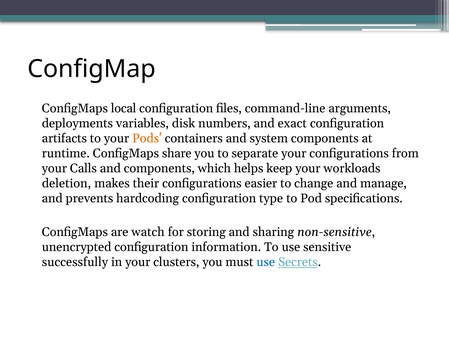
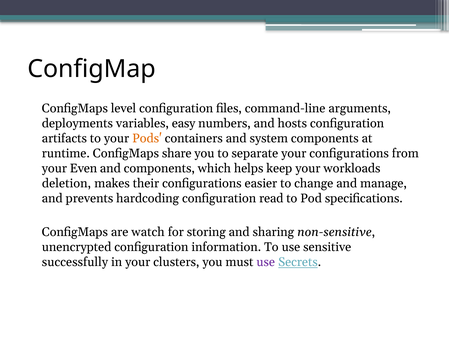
local: local -> level
disk: disk -> easy
exact: exact -> hosts
Calls: Calls -> Even
type: type -> read
use at (266, 262) colour: blue -> purple
